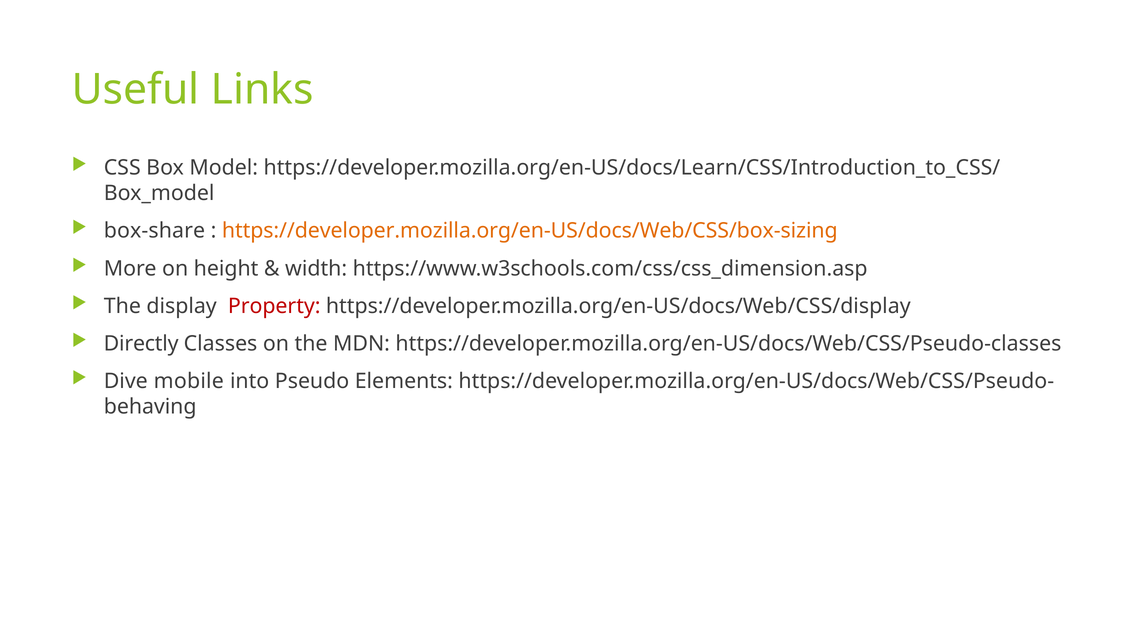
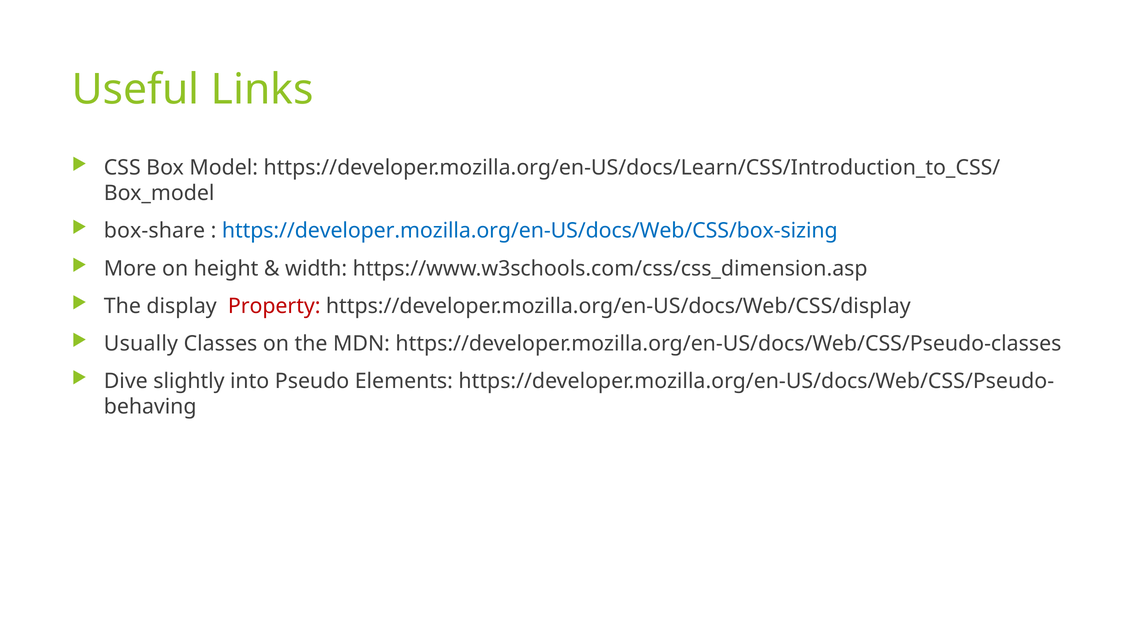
https://developer.mozilla.org/en-US/docs/Web/CSS/box-sizing colour: orange -> blue
Directly: Directly -> Usually
mobile: mobile -> slightly
